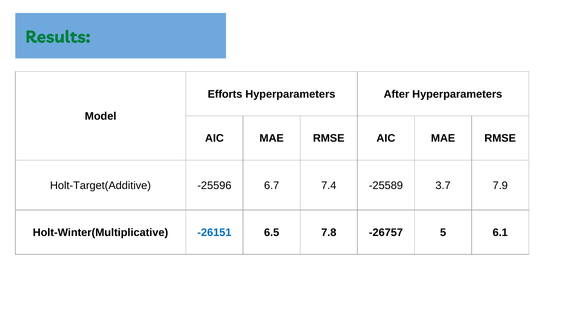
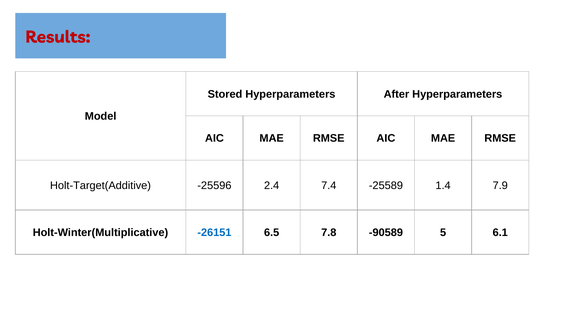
Results colour: green -> red
Efforts: Efforts -> Stored
6.7: 6.7 -> 2.4
3.7: 3.7 -> 1.4
-26757: -26757 -> -90589
